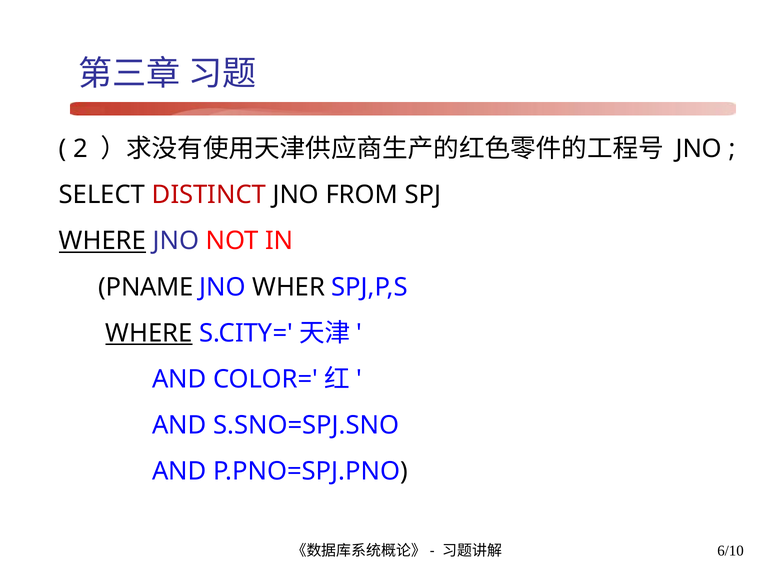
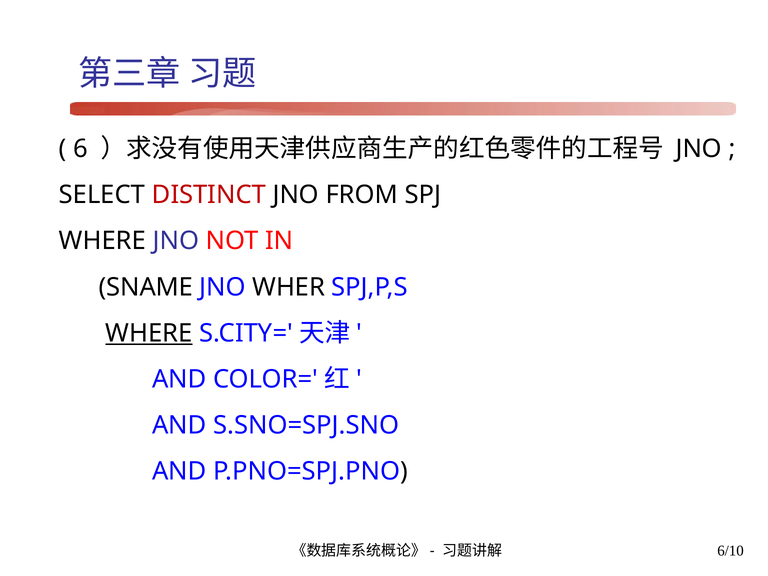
2: 2 -> 6
WHERE at (102, 241) underline: present -> none
PNAME: PNAME -> SNAME
